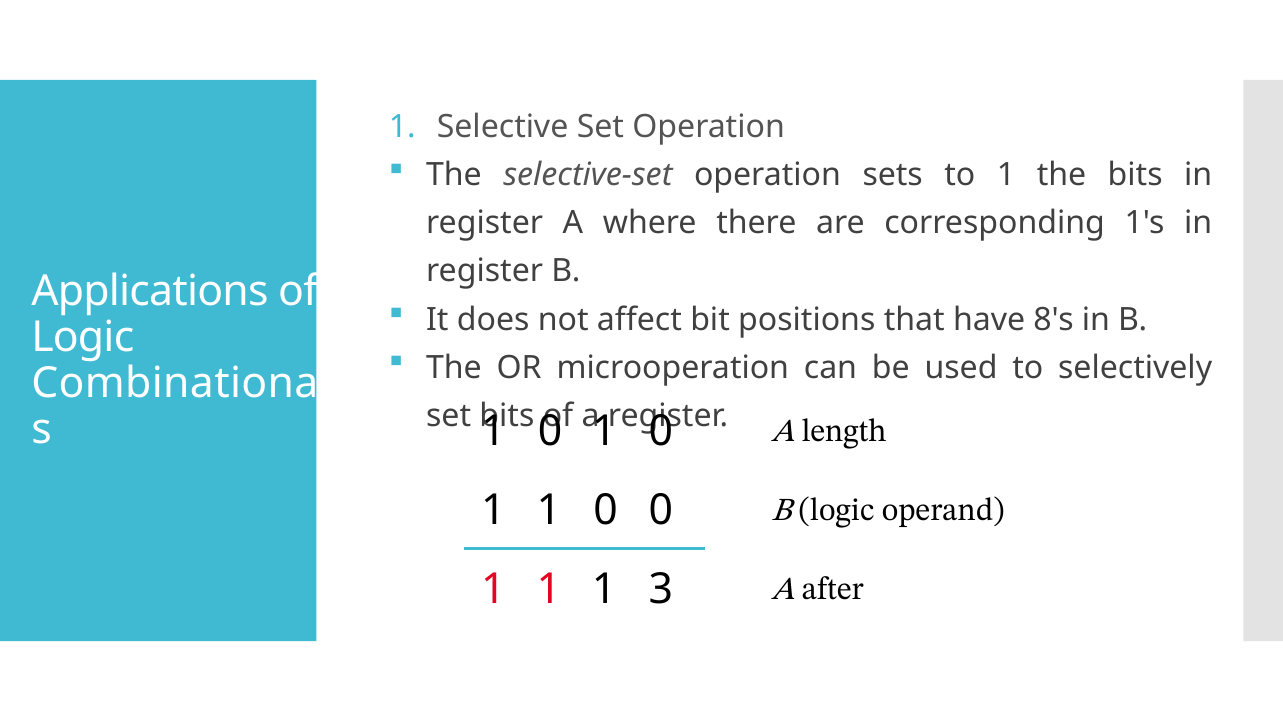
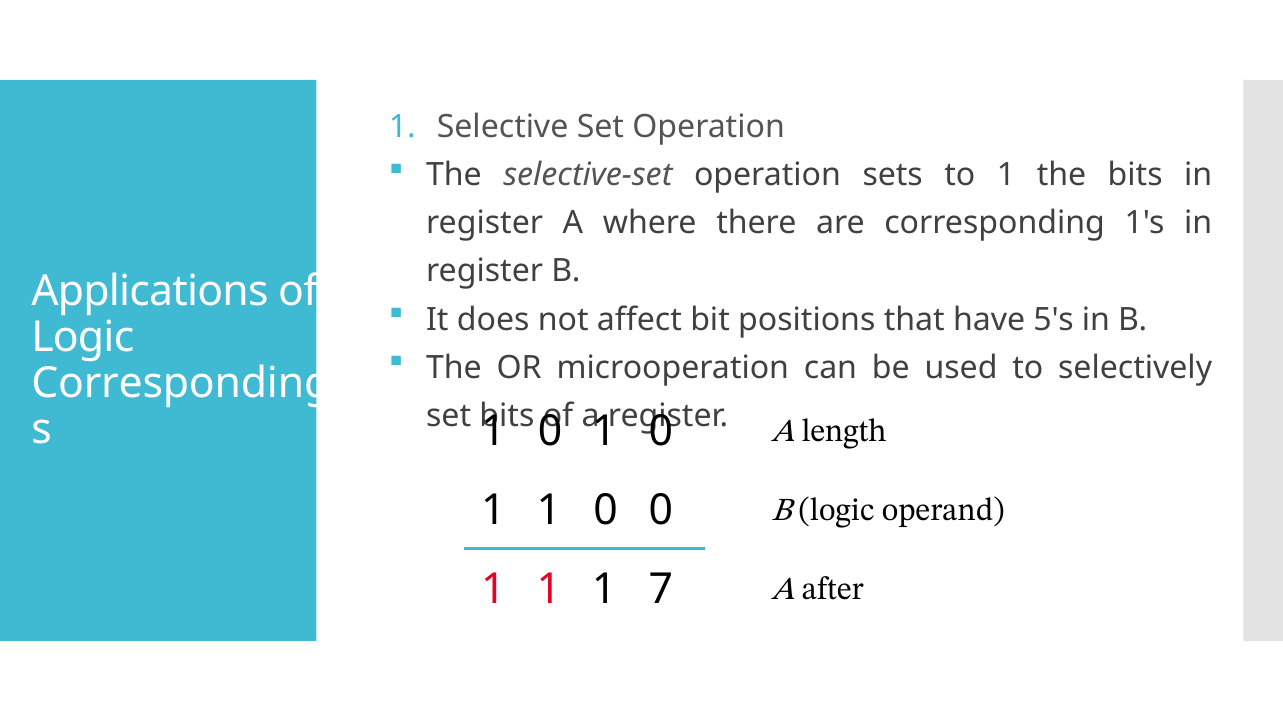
8's: 8's -> 5's
Combinational at (181, 383): Combinational -> Corresponding
3: 3 -> 7
